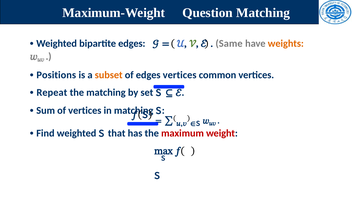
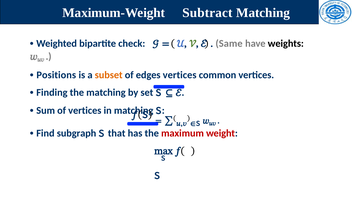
Question: Question -> Subtract
bipartite edges: edges -> check
weights colour: orange -> black
Repeat: Repeat -> Finding
Find weighted: weighted -> subgraph
